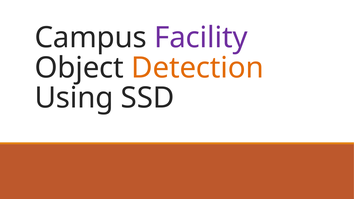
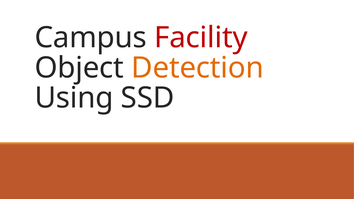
Facility colour: purple -> red
